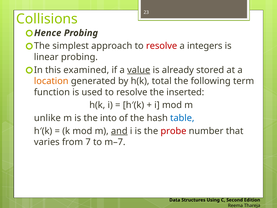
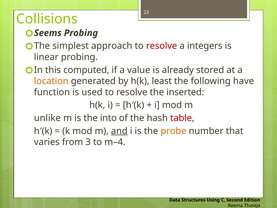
Hence: Hence -> Seems
examined: examined -> computed
value underline: present -> none
total: total -> least
term: term -> have
table colour: blue -> red
probe colour: red -> orange
7: 7 -> 3
m–7: m–7 -> m–4
